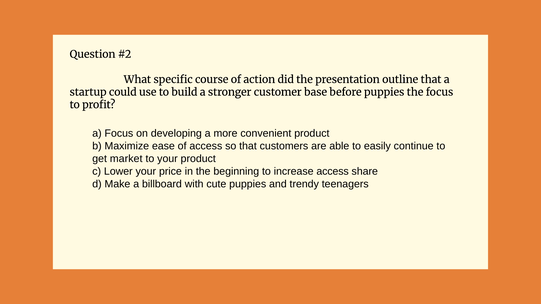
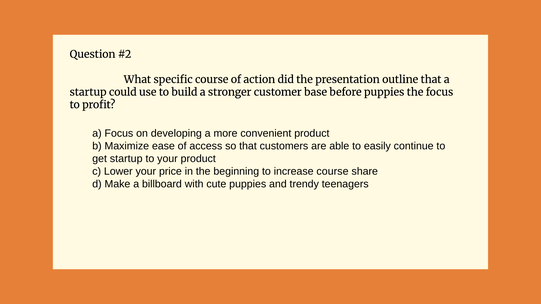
get market: market -> startup
increase access: access -> course
